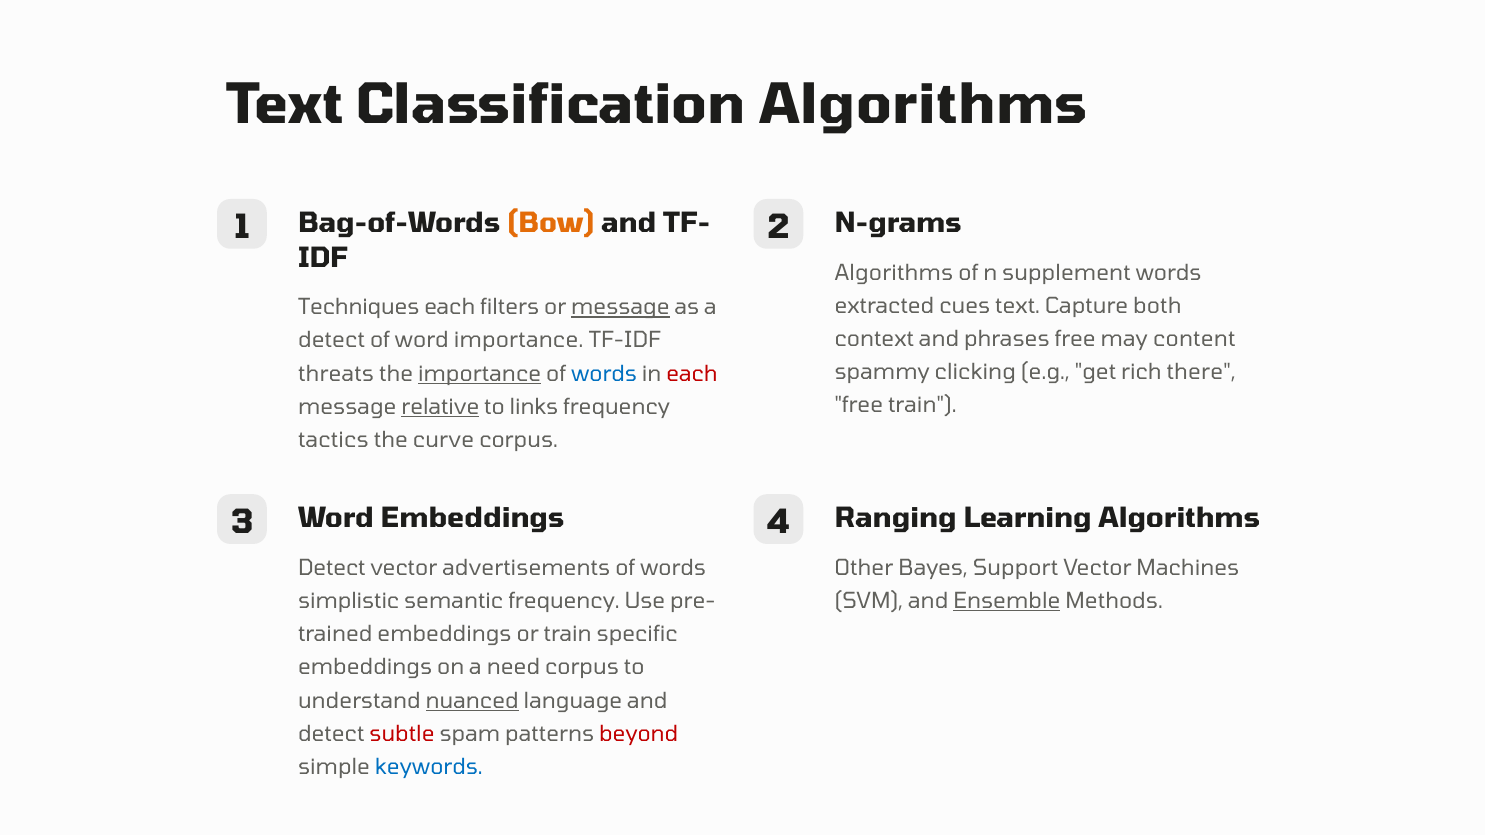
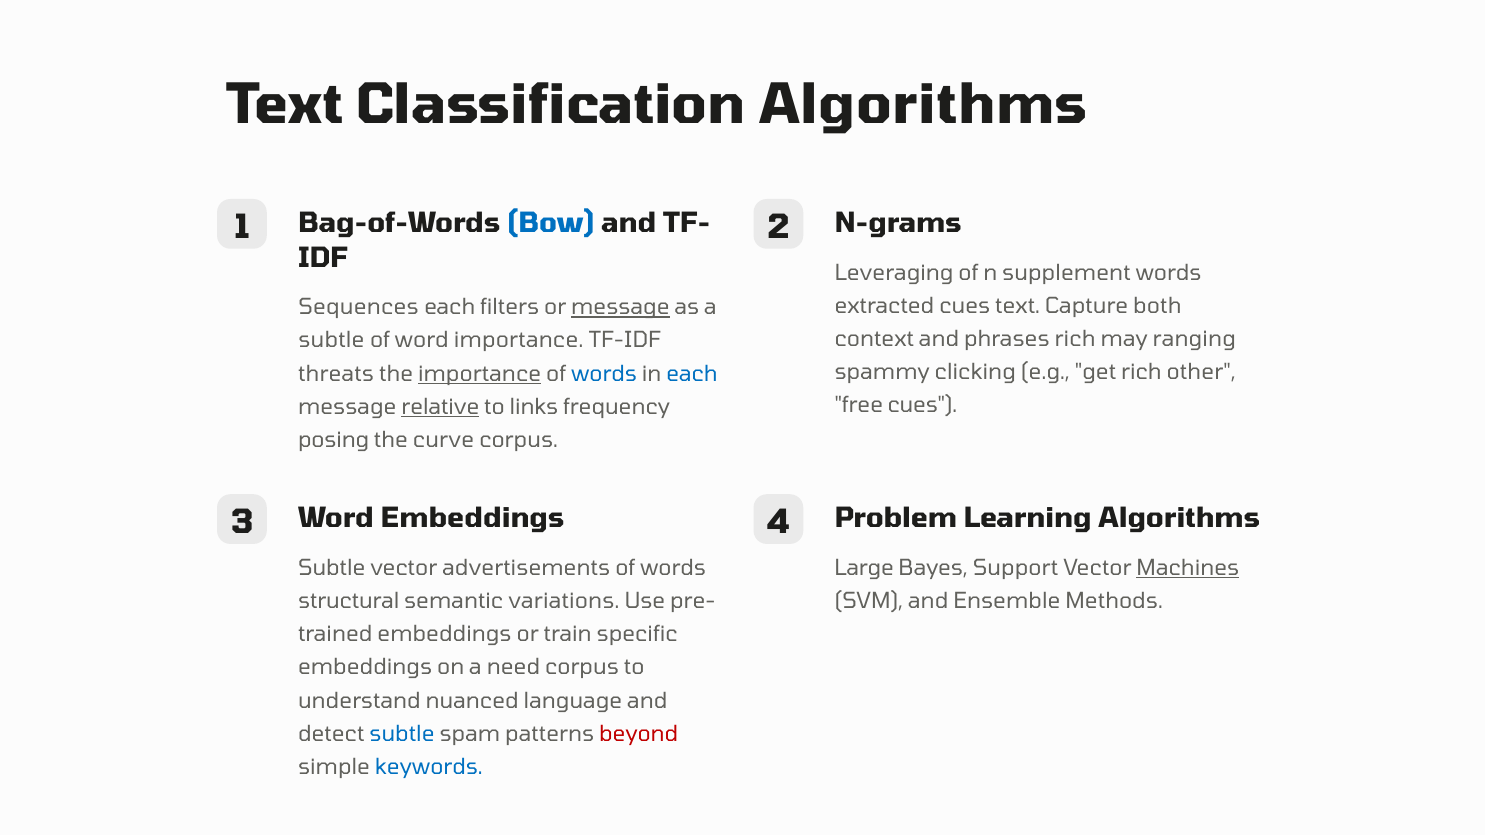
Bow colour: orange -> blue
Algorithms at (894, 273): Algorithms -> Leveraging
Techniques: Techniques -> Sequences
phrases free: free -> rich
content: content -> ranging
detect at (332, 341): detect -> subtle
there: there -> other
each at (692, 374) colour: red -> blue
free train: train -> cues
tactics: tactics -> posing
Ranging: Ranging -> Problem
Detect at (332, 568): Detect -> Subtle
Other: Other -> Large
Machines underline: none -> present
simplistic: simplistic -> structural
semantic frequency: frequency -> variations
Ensemble underline: present -> none
nuanced underline: present -> none
subtle at (402, 734) colour: red -> blue
